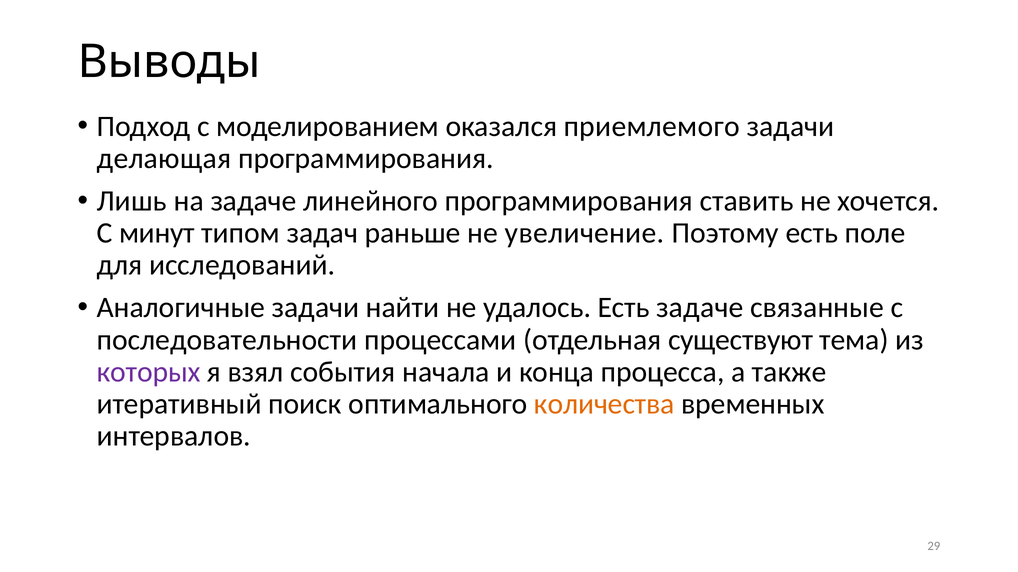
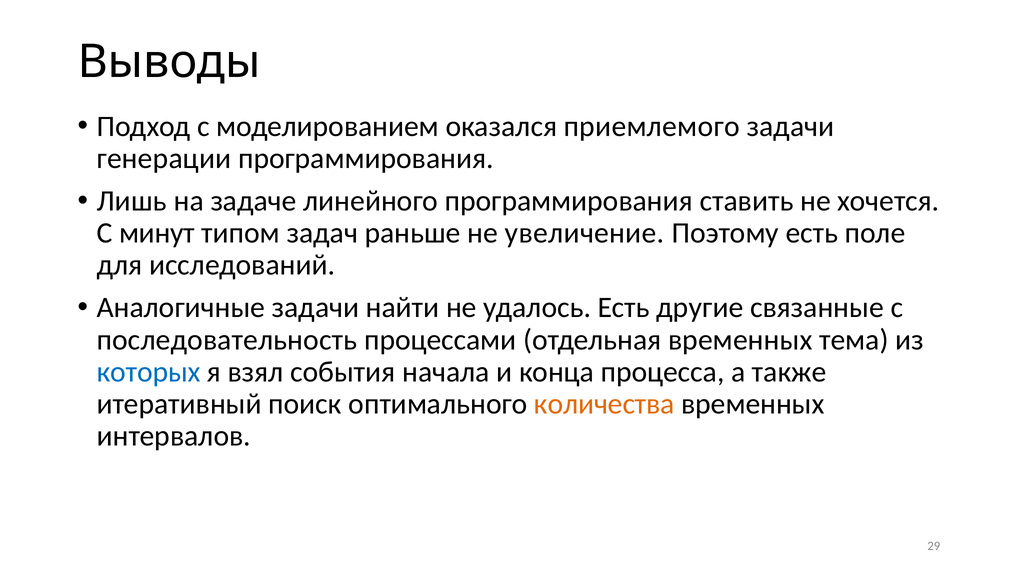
делающая: делающая -> генерации
Есть задаче: задаче -> другие
последовательности: последовательности -> последовательность
отдельная существуют: существуют -> временных
которых colour: purple -> blue
